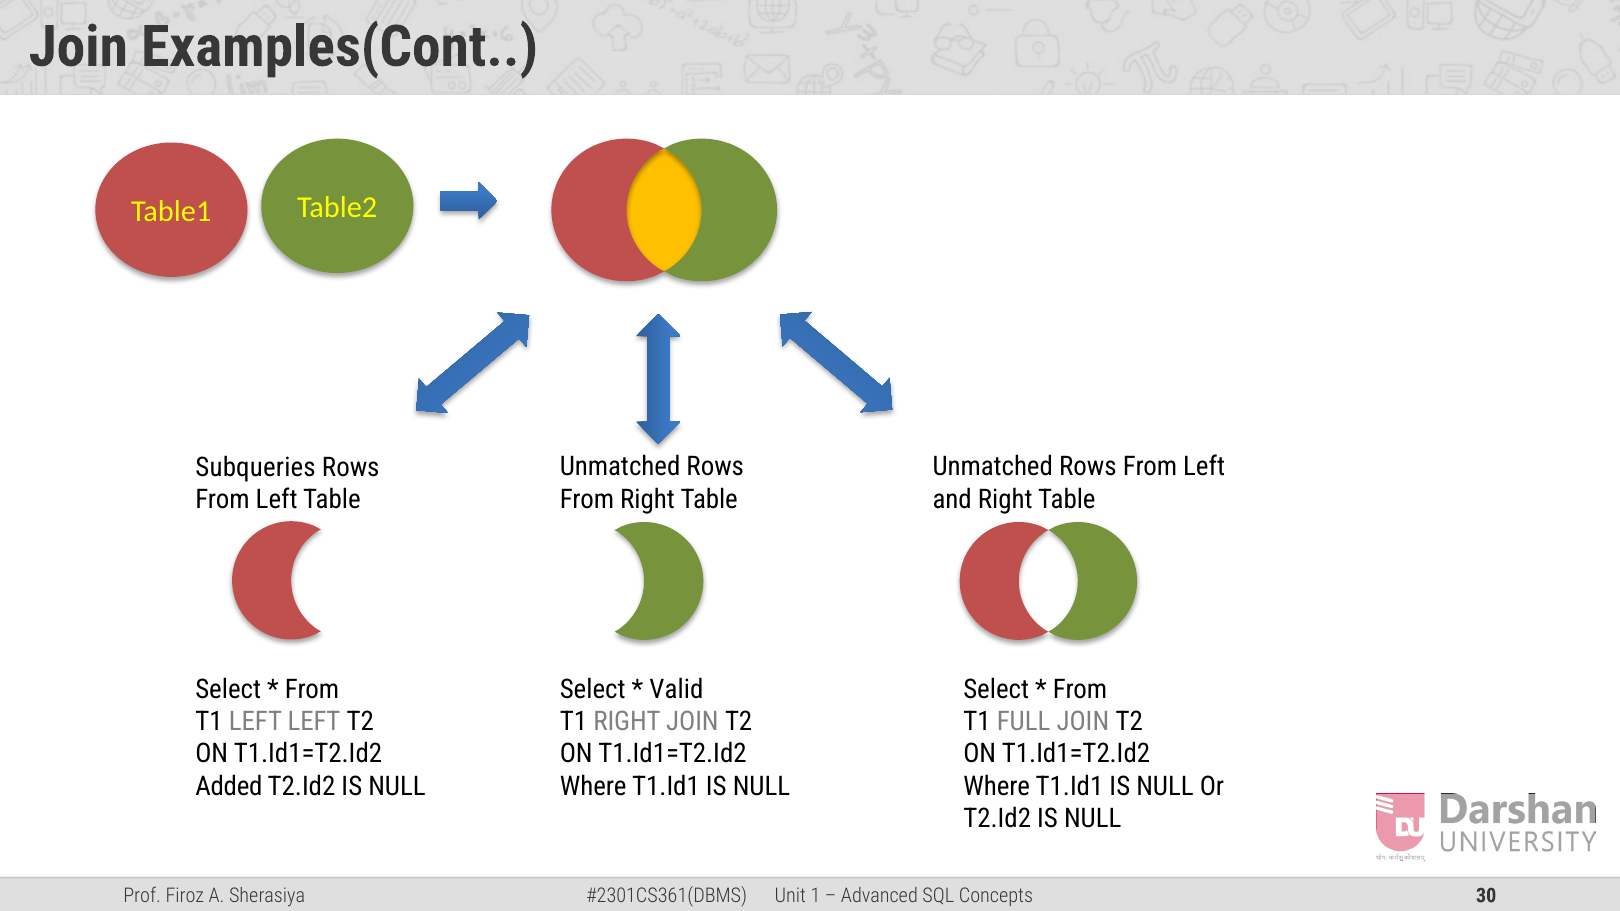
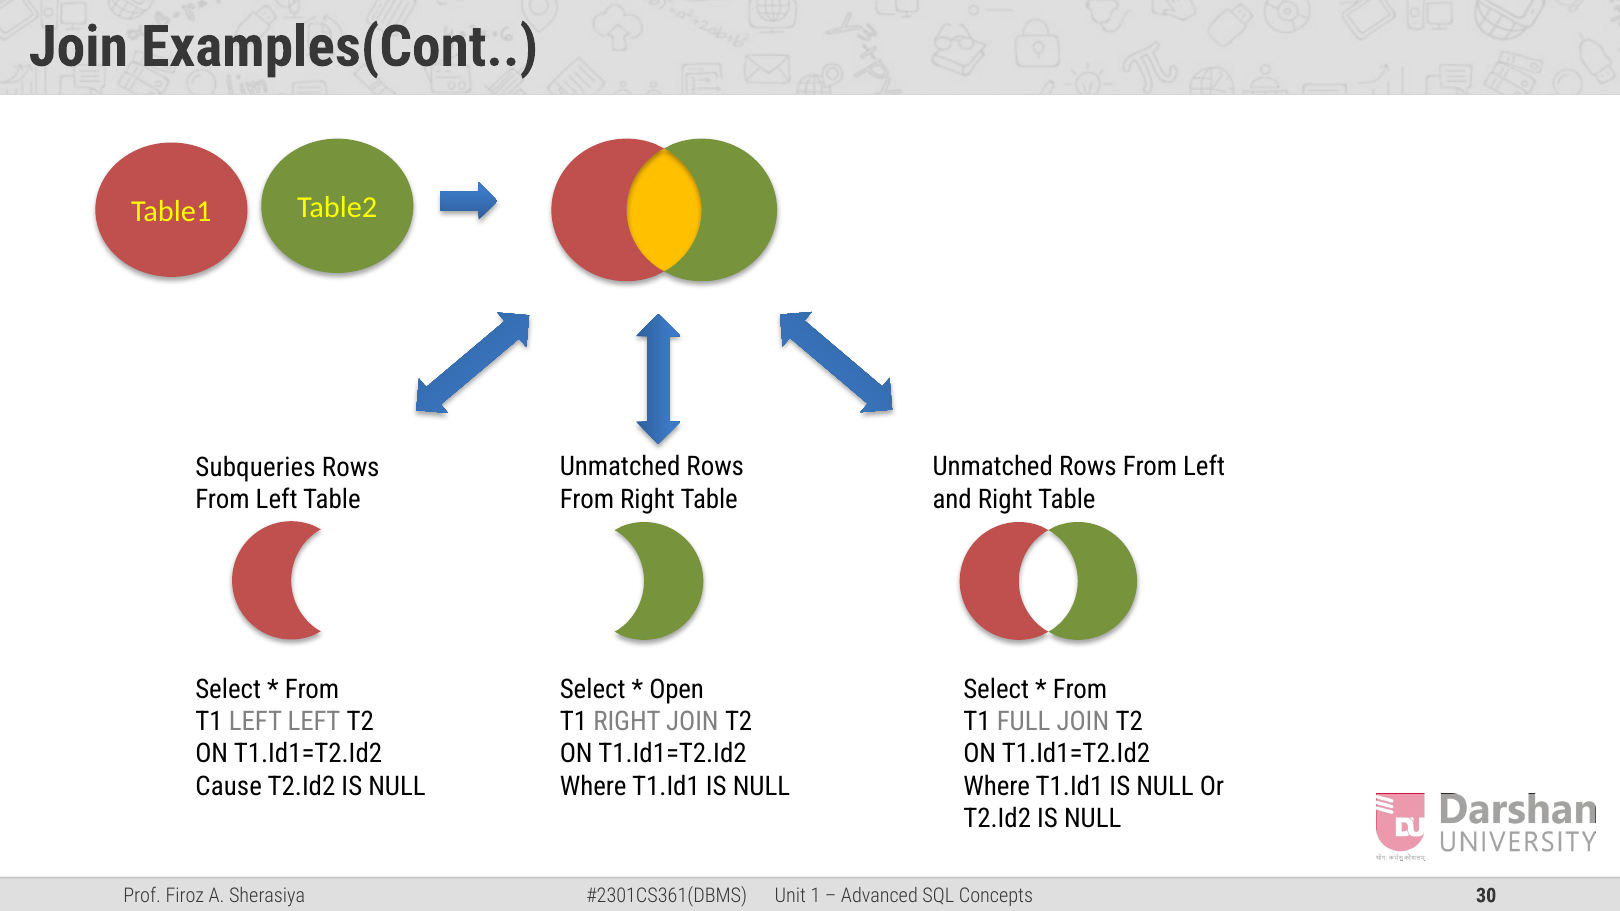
Valid: Valid -> Open
Added: Added -> Cause
